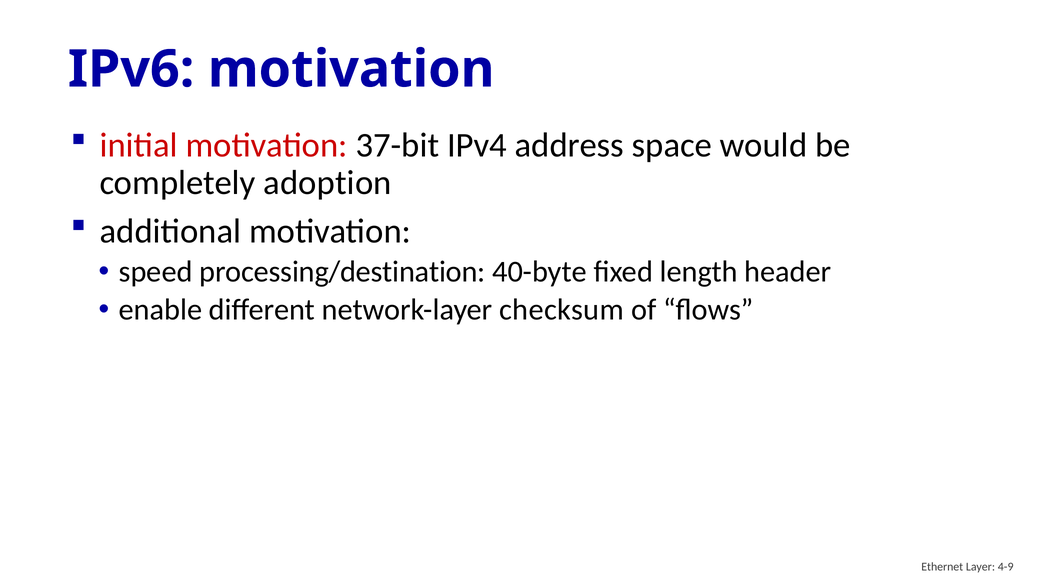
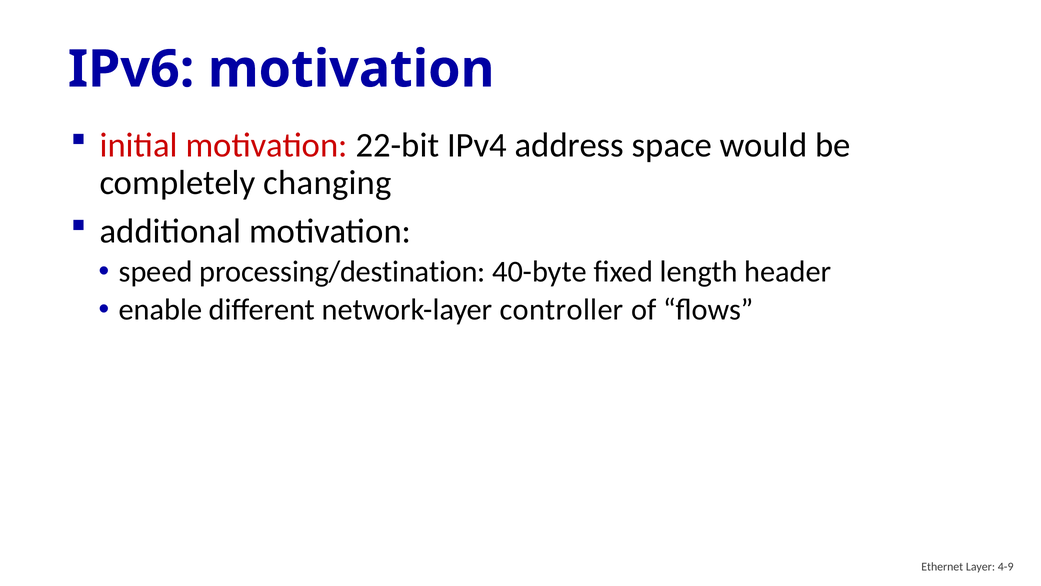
37-bit: 37-bit -> 22-bit
adoption: adoption -> changing
checksum: checksum -> controller
